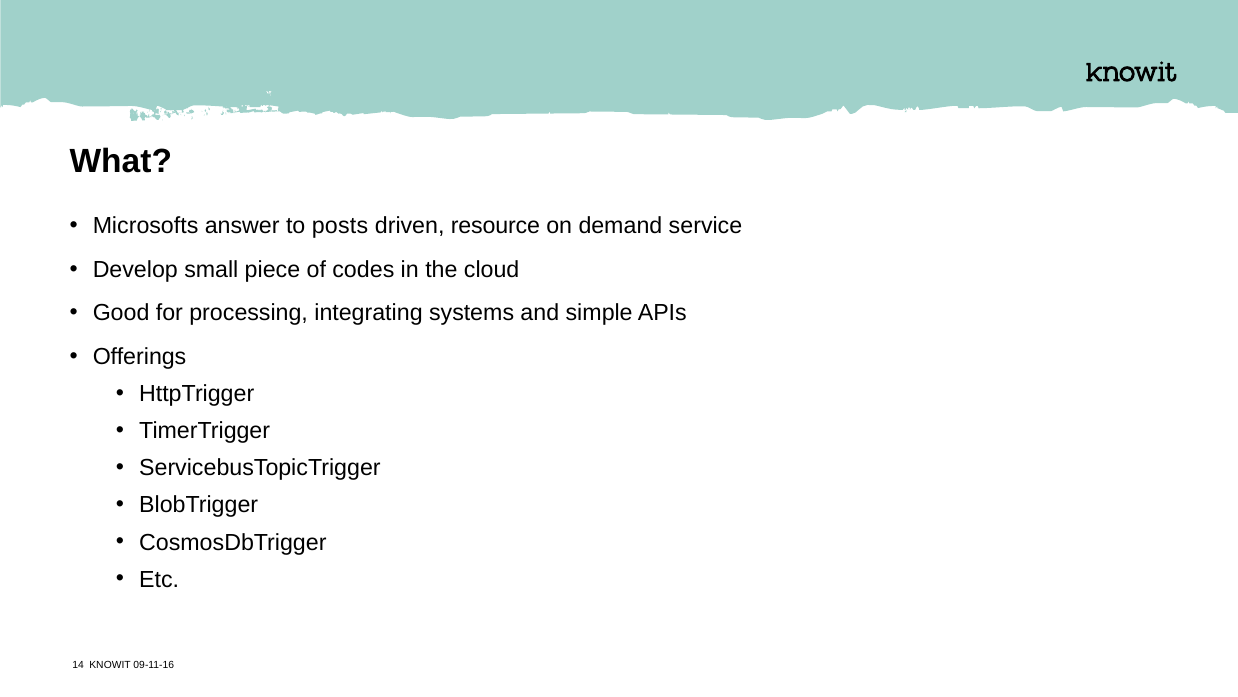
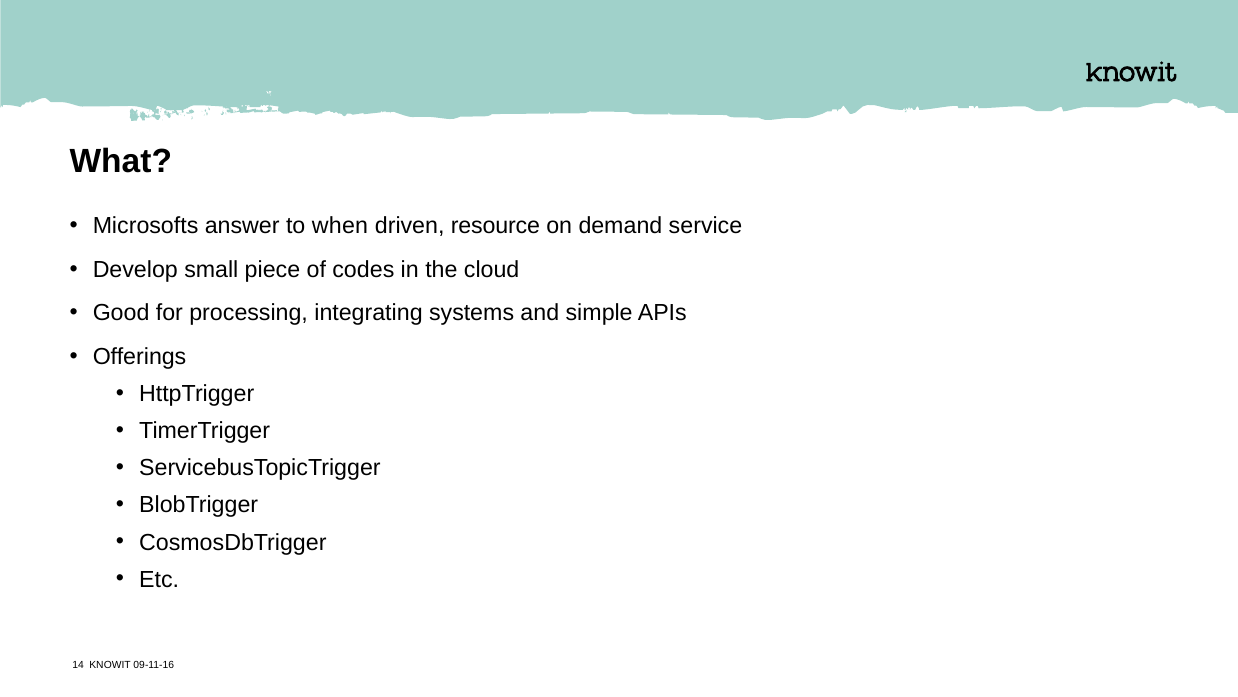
posts: posts -> when
